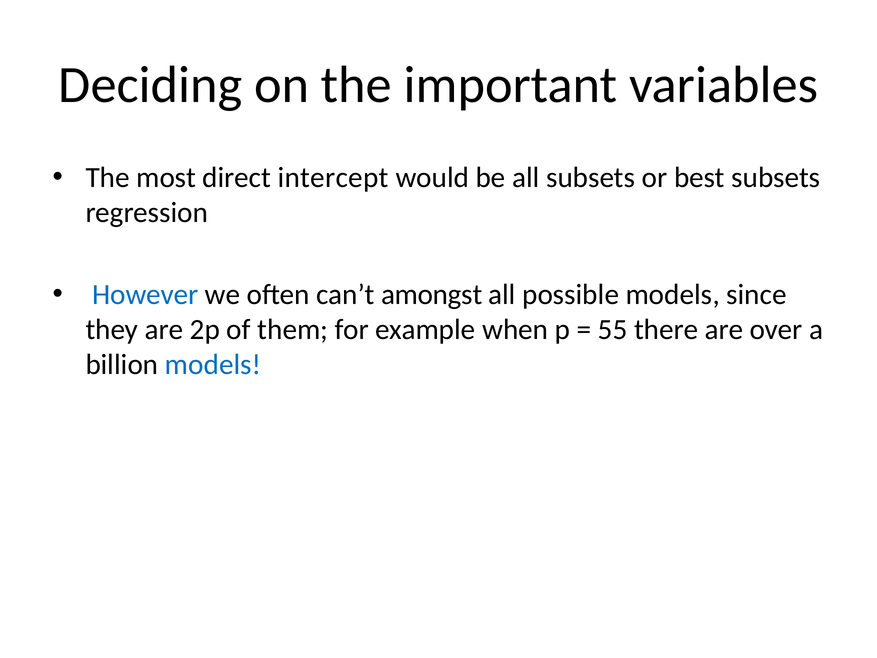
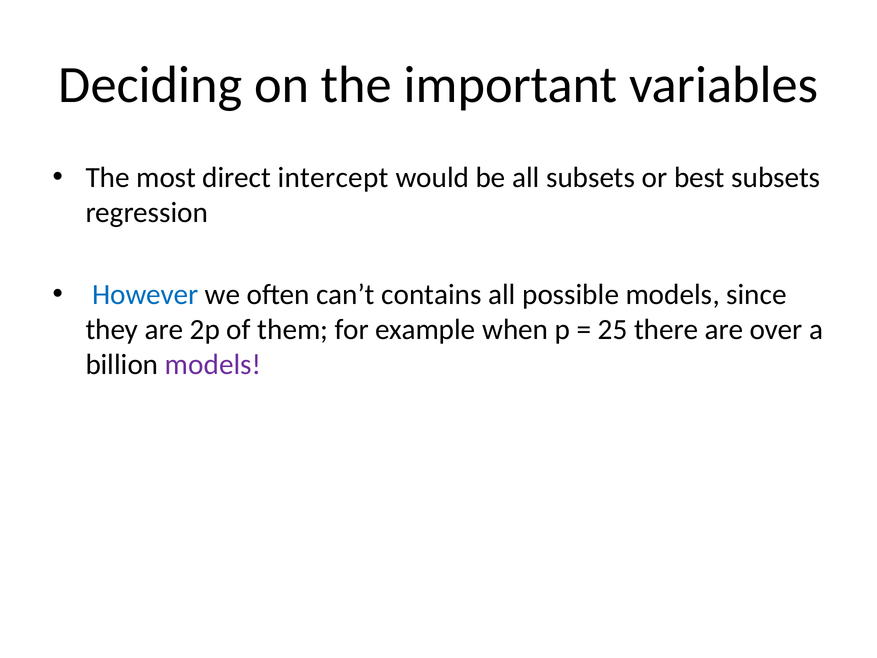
amongst: amongst -> contains
55: 55 -> 25
models at (213, 365) colour: blue -> purple
